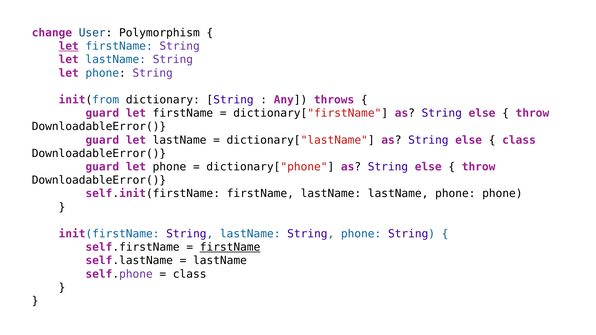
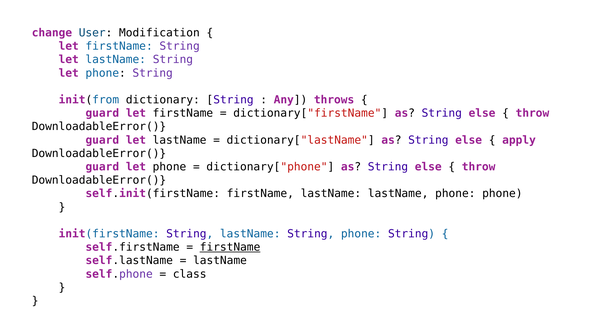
Polymorphism: Polymorphism -> Modification
let at (69, 46) underline: present -> none
class at (519, 140): class -> apply
